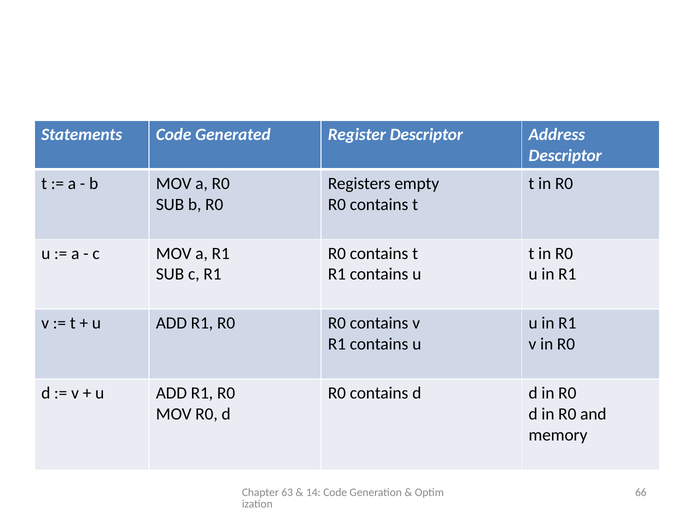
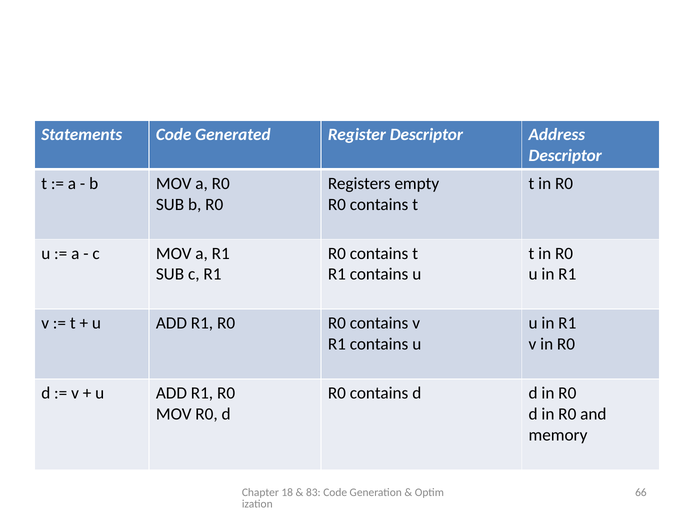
63: 63 -> 18
14: 14 -> 83
